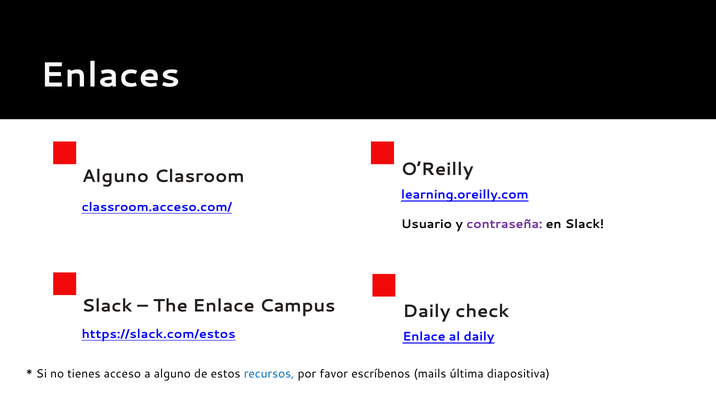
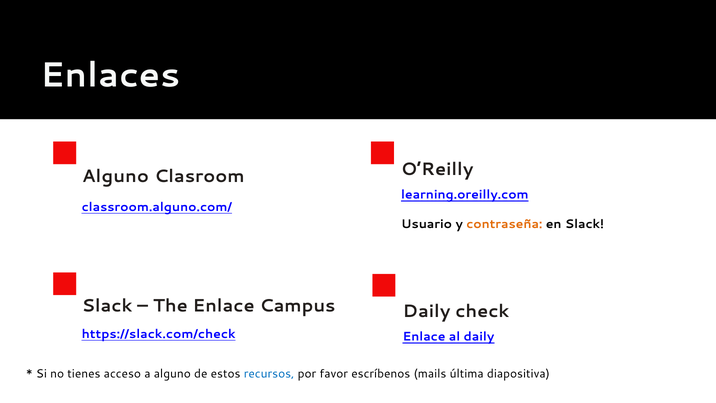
classroom.acceso.com/: classroom.acceso.com/ -> classroom.alguno.com/
contraseña colour: purple -> orange
https://slack.com/estos: https://slack.com/estos -> https://slack.com/check
